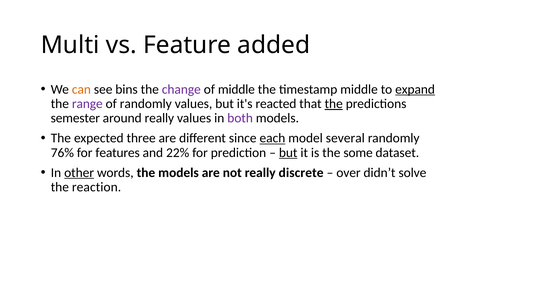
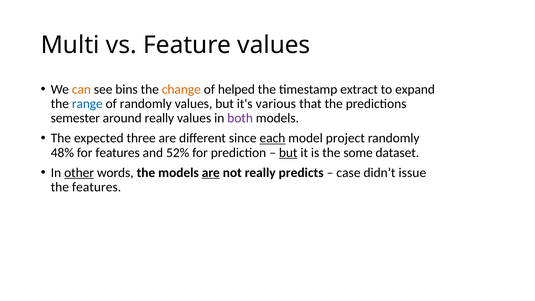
Feature added: added -> values
change colour: purple -> orange
of middle: middle -> helped
timestamp middle: middle -> extract
expand underline: present -> none
range colour: purple -> blue
reacted: reacted -> various
the at (334, 104) underline: present -> none
several: several -> project
76%: 76% -> 48%
22%: 22% -> 52%
are at (211, 173) underline: none -> present
discrete: discrete -> predicts
over: over -> case
solve: solve -> issue
the reaction: reaction -> features
